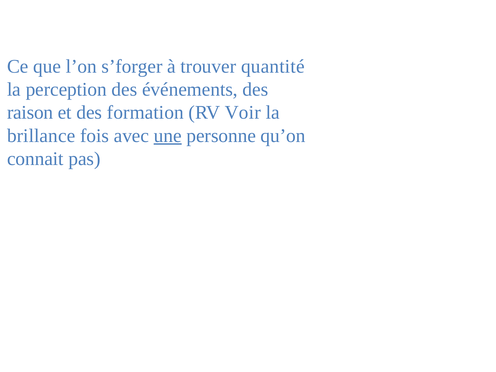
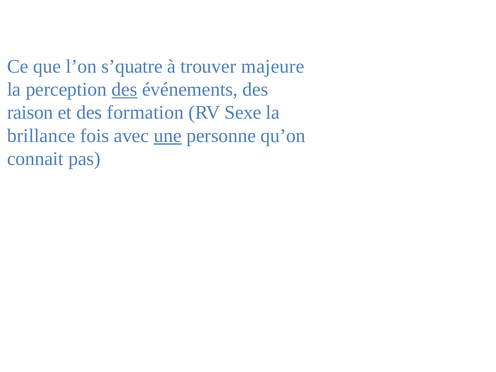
s’forger: s’forger -> s’quatre
quantité: quantité -> majeure
des at (124, 89) underline: none -> present
Voir: Voir -> Sexe
